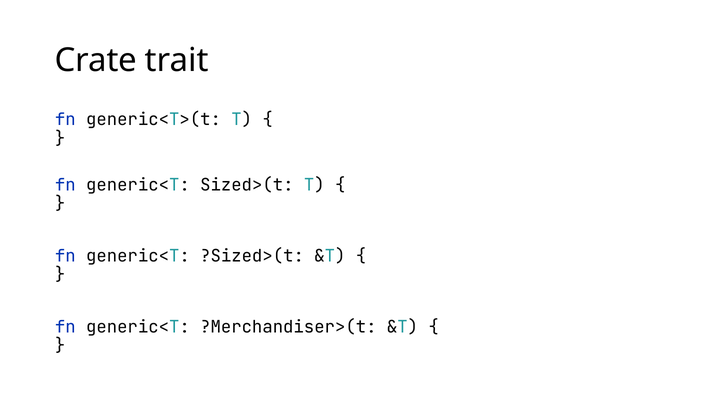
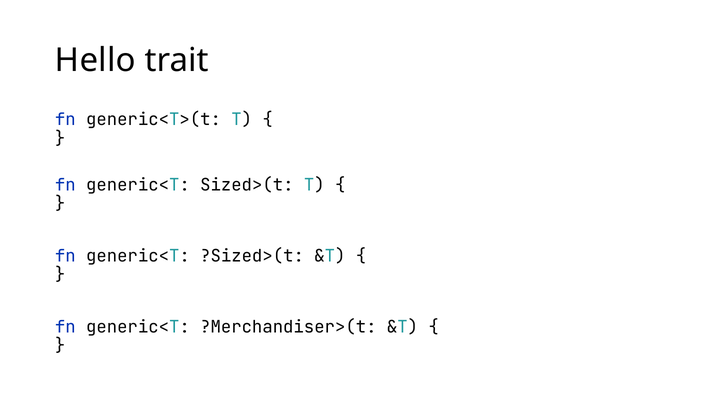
Crate: Crate -> Hello
